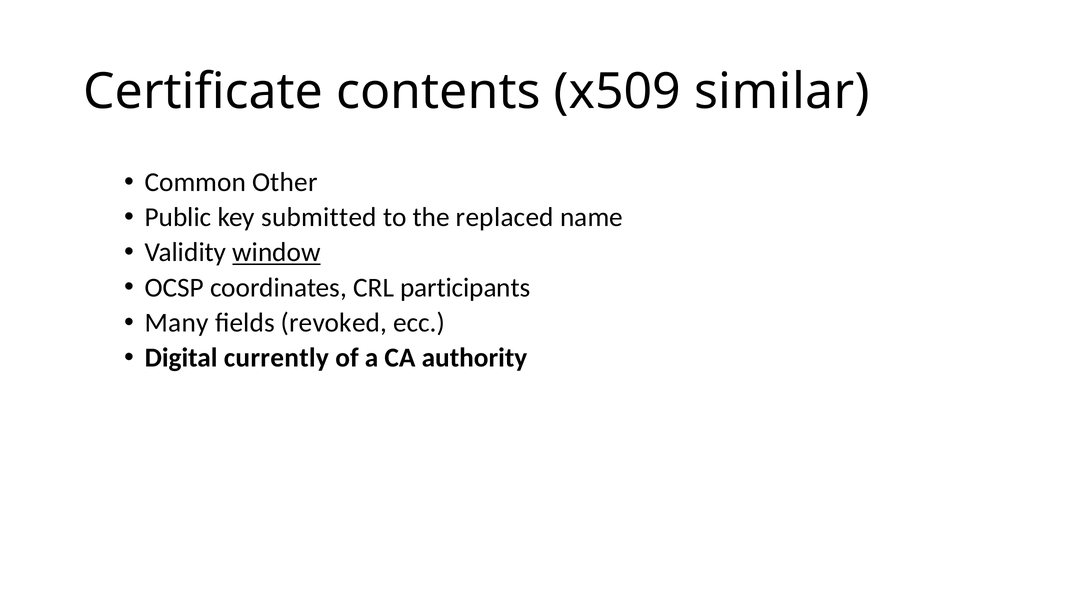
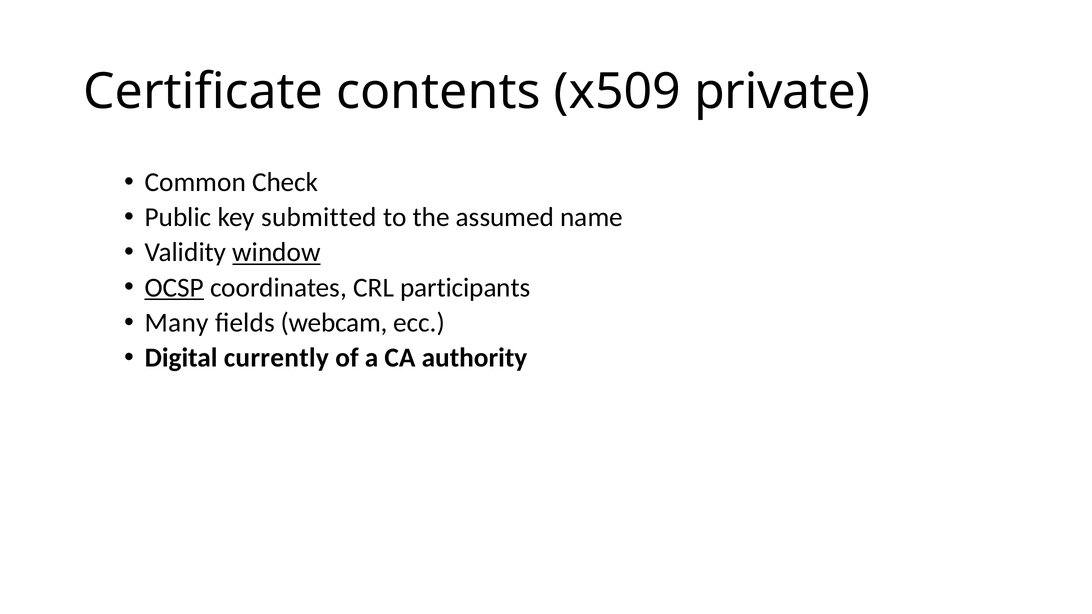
similar: similar -> private
Other: Other -> Check
replaced: replaced -> assumed
OCSP underline: none -> present
revoked: revoked -> webcam
